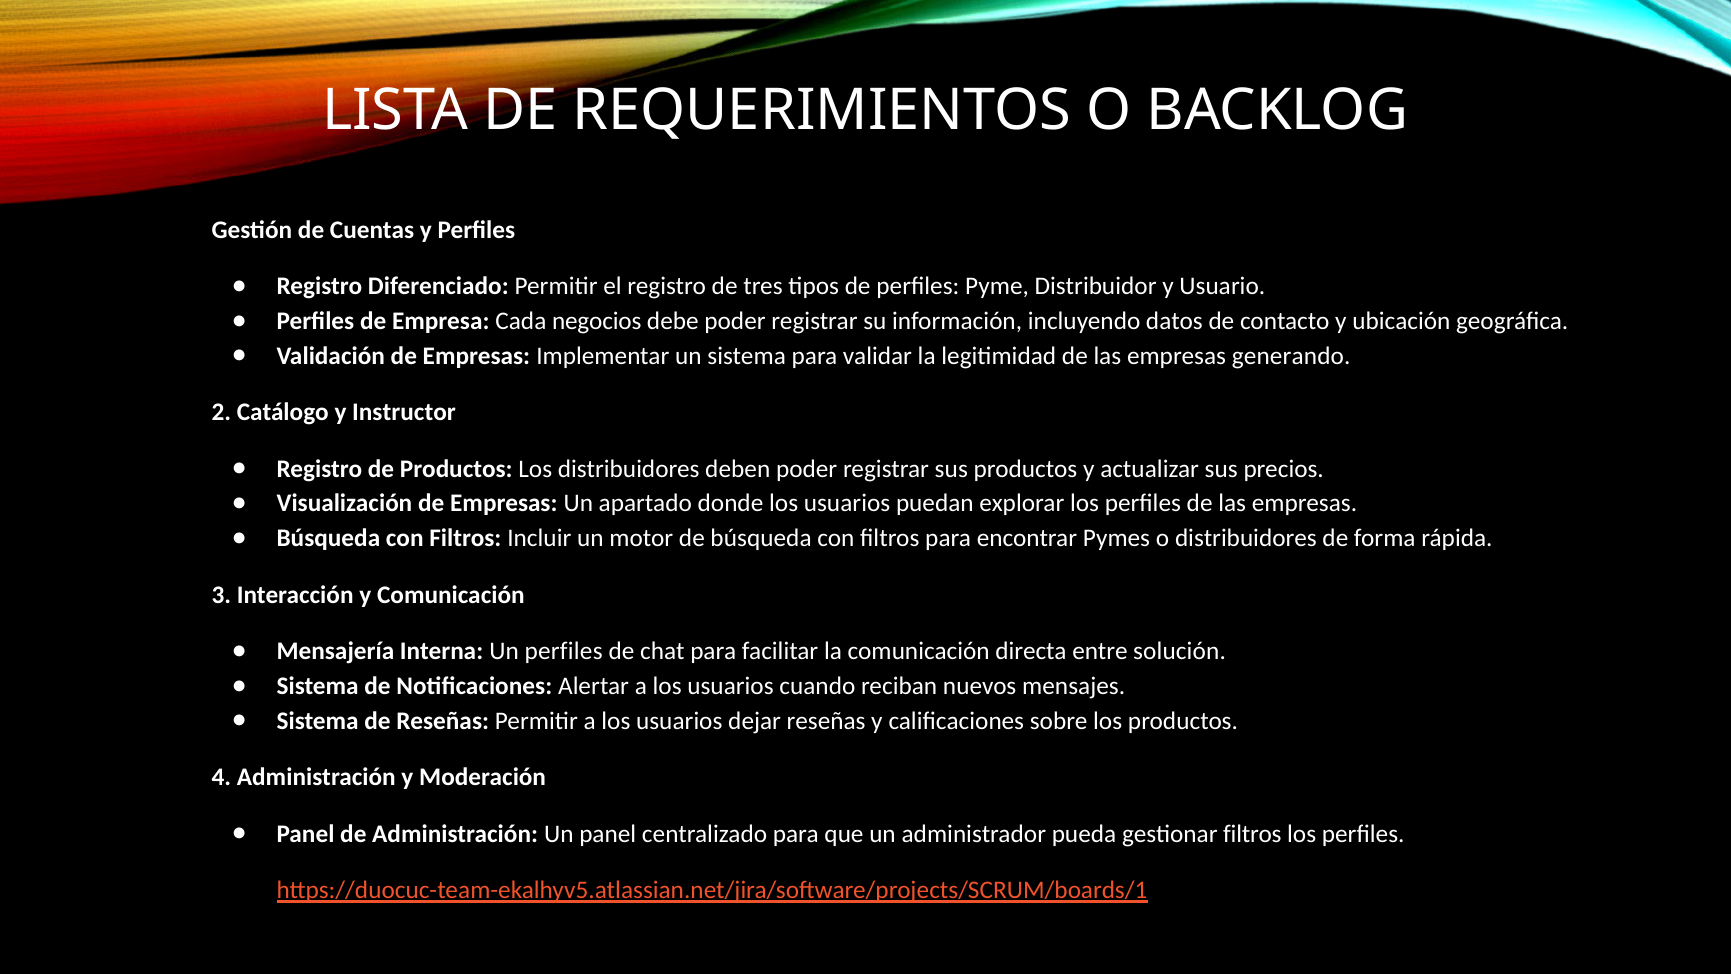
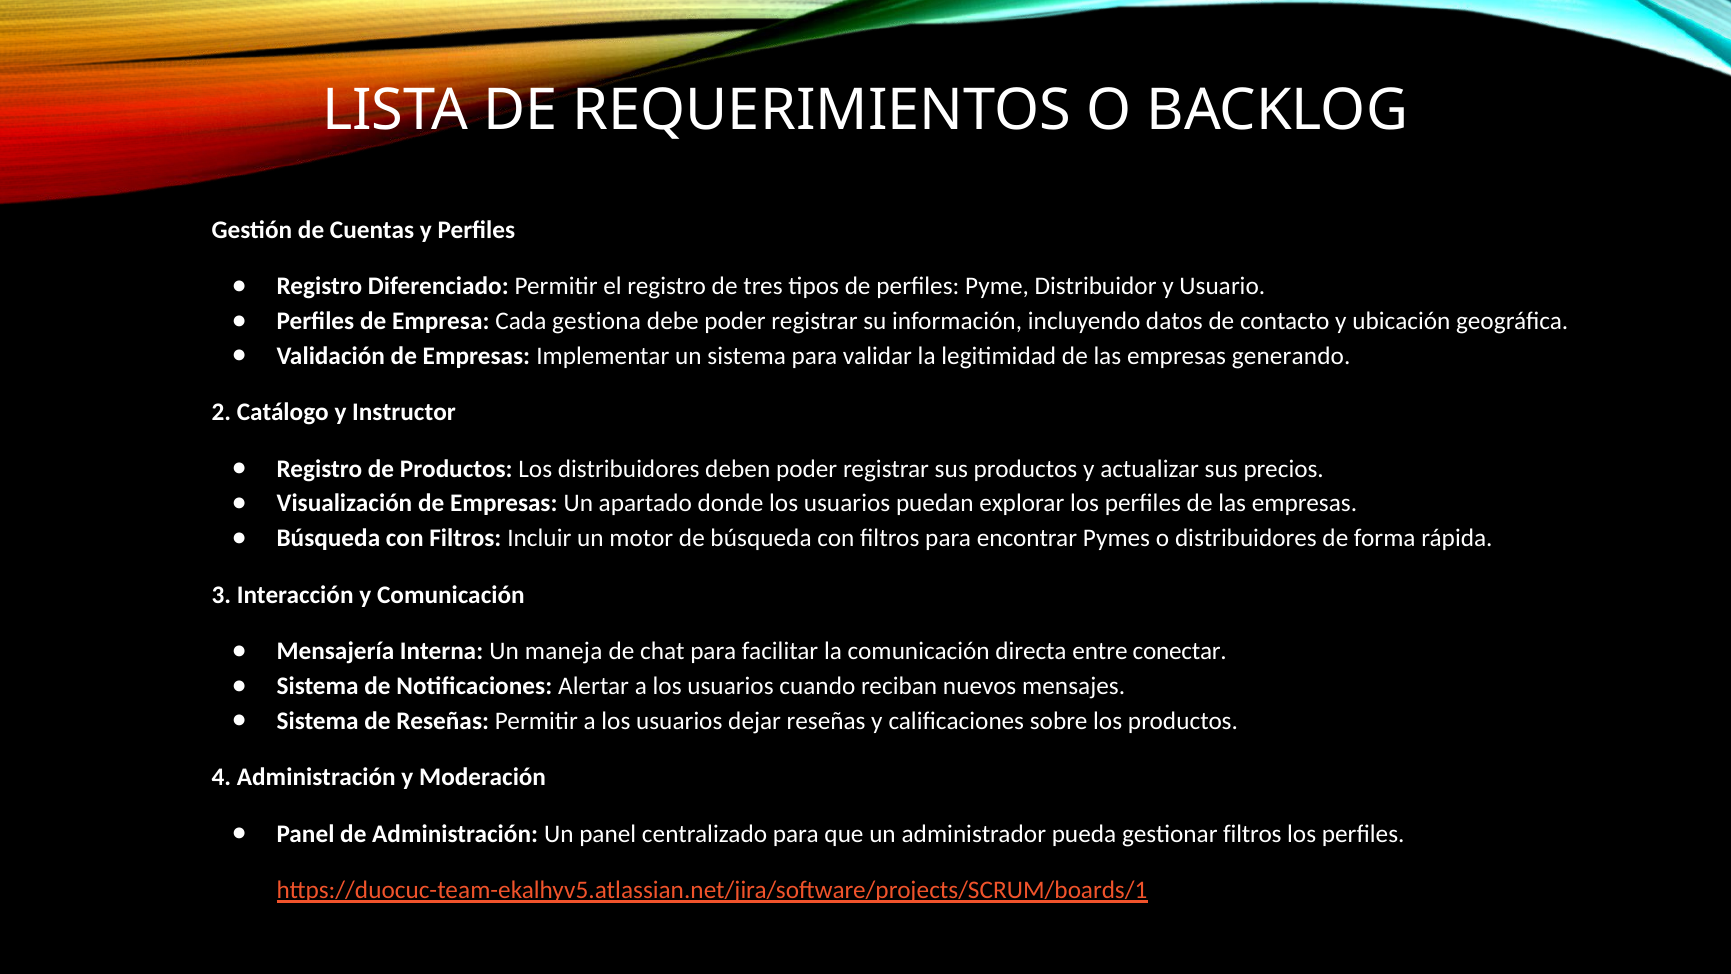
negocios: negocios -> gestiona
Un perfiles: perfiles -> maneja
solución: solución -> conectar
